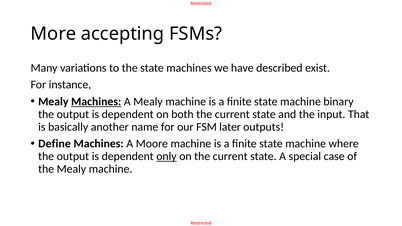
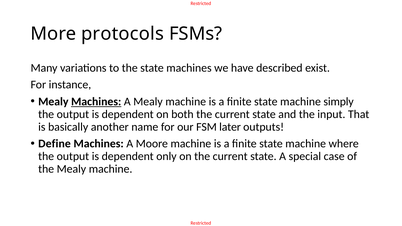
accepting: accepting -> protocols
binary: binary -> simply
only underline: present -> none
